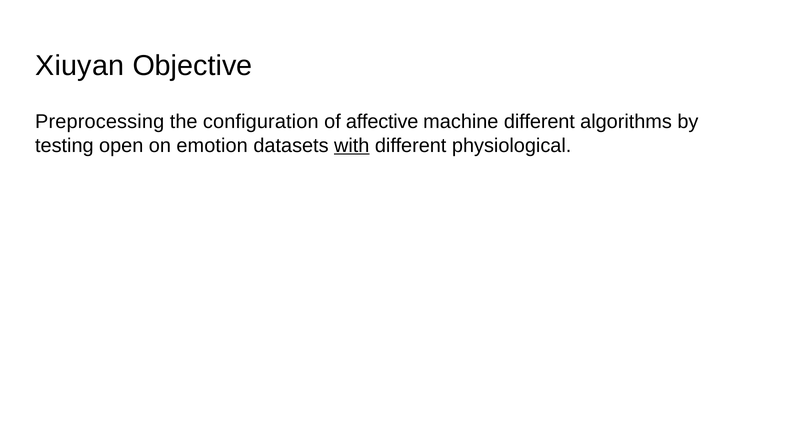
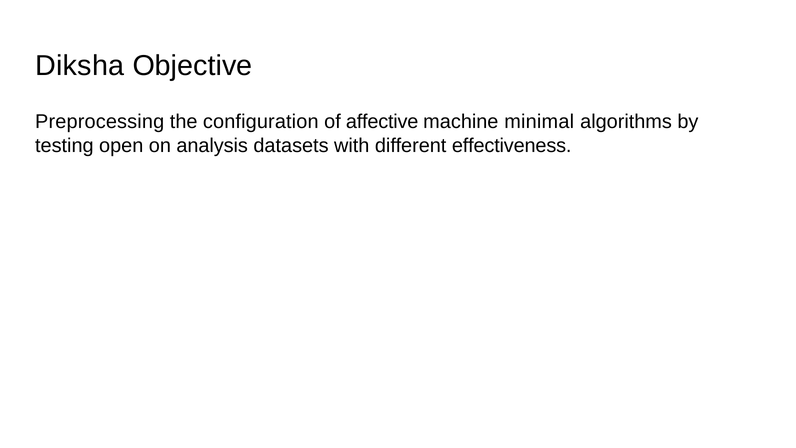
Xiuyan: Xiuyan -> Diksha
machine different: different -> minimal
emotion: emotion -> analysis
with underline: present -> none
physiological: physiological -> effectiveness
